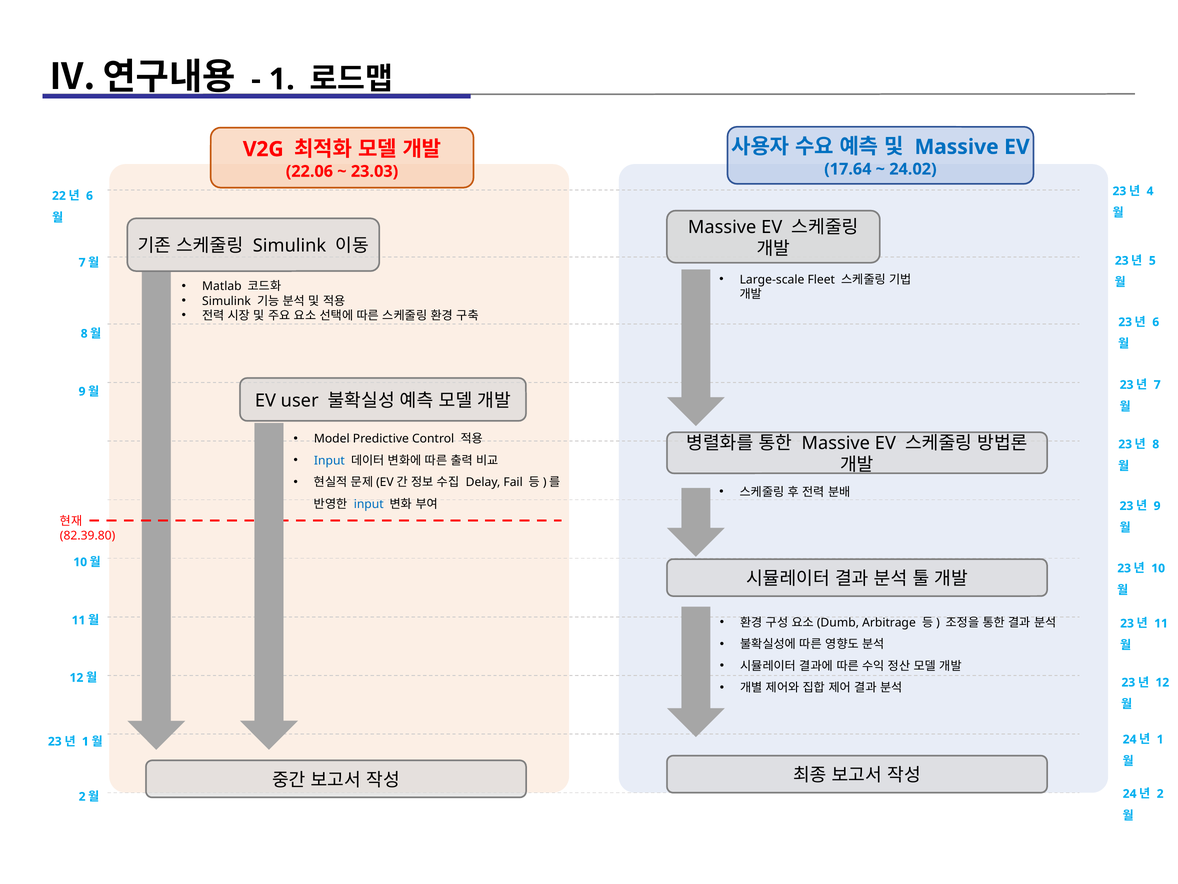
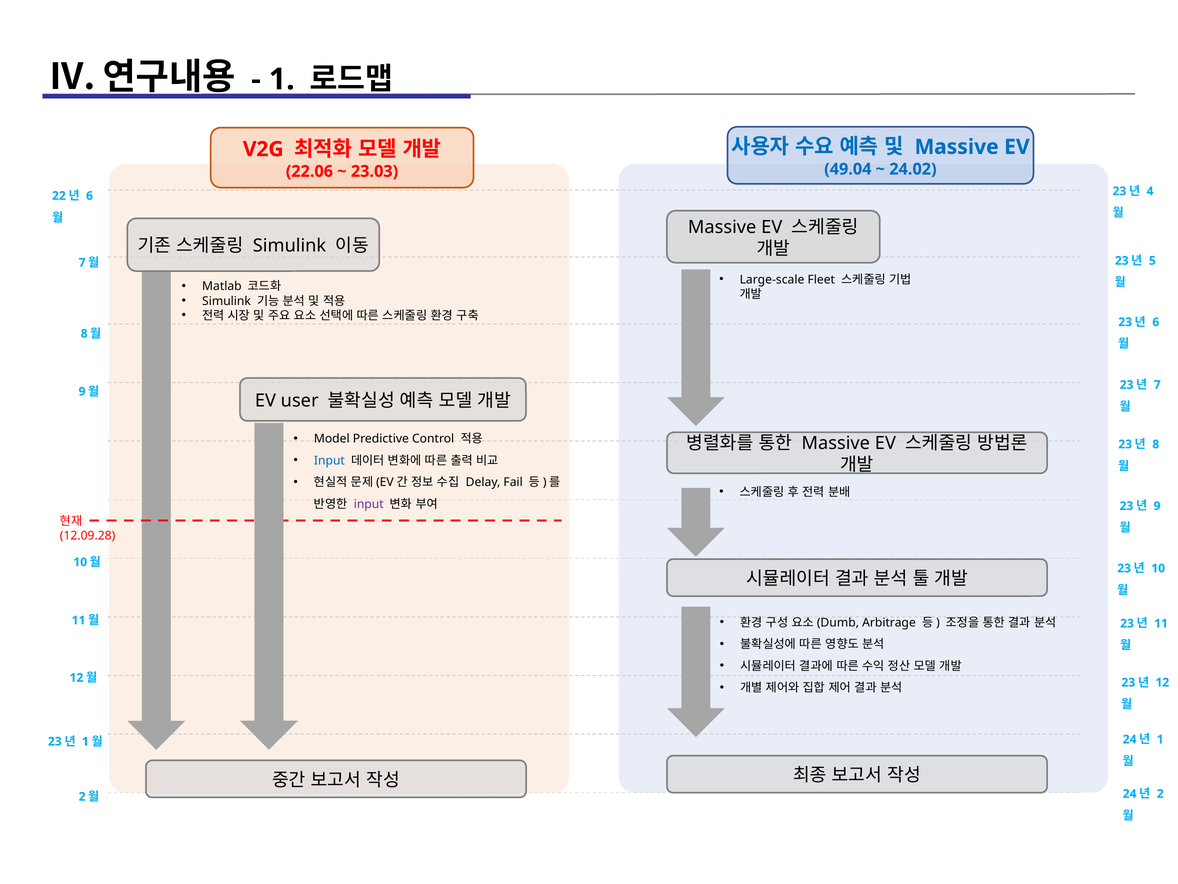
17.64: 17.64 -> 49.04
input at (369, 504) colour: blue -> purple
82.39.80: 82.39.80 -> 12.09.28
